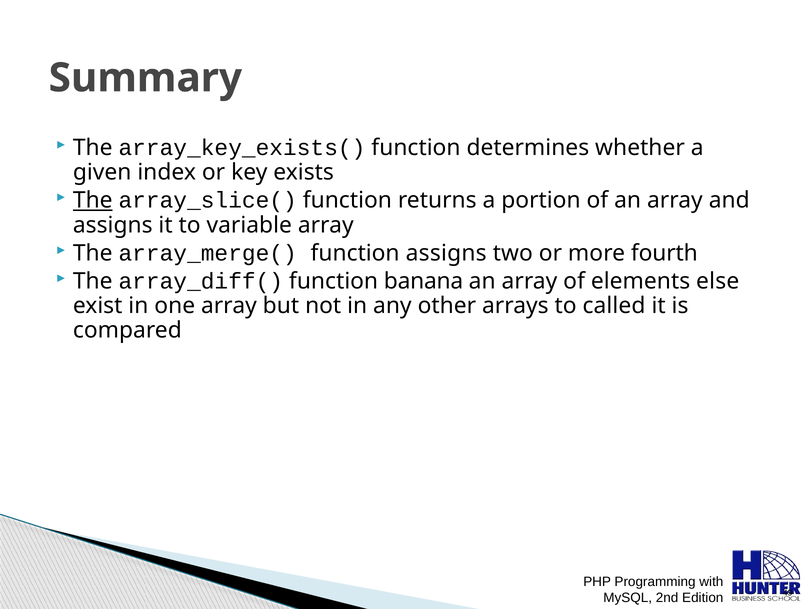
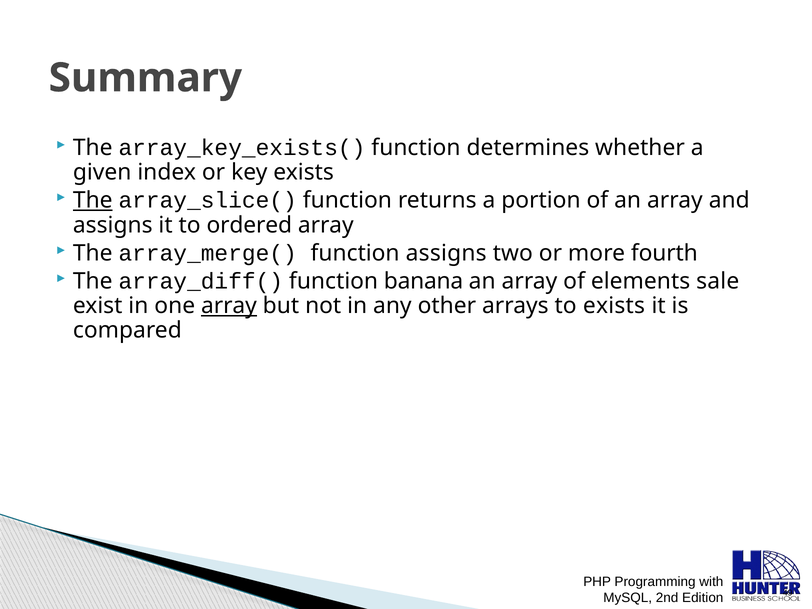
variable: variable -> ordered
else: else -> sale
array at (229, 306) underline: none -> present
to called: called -> exists
